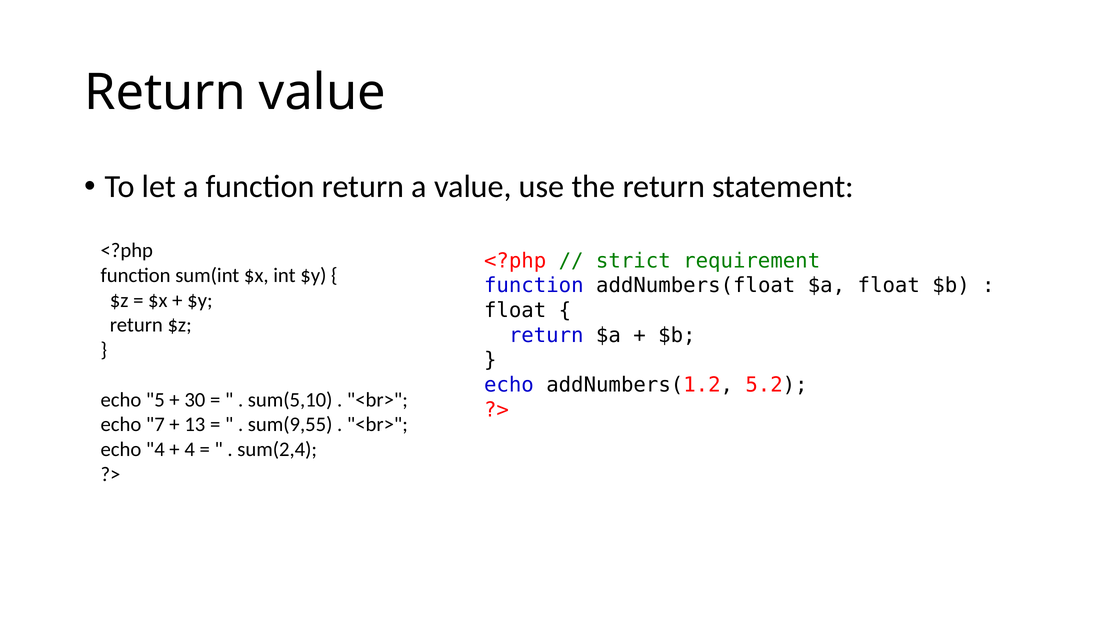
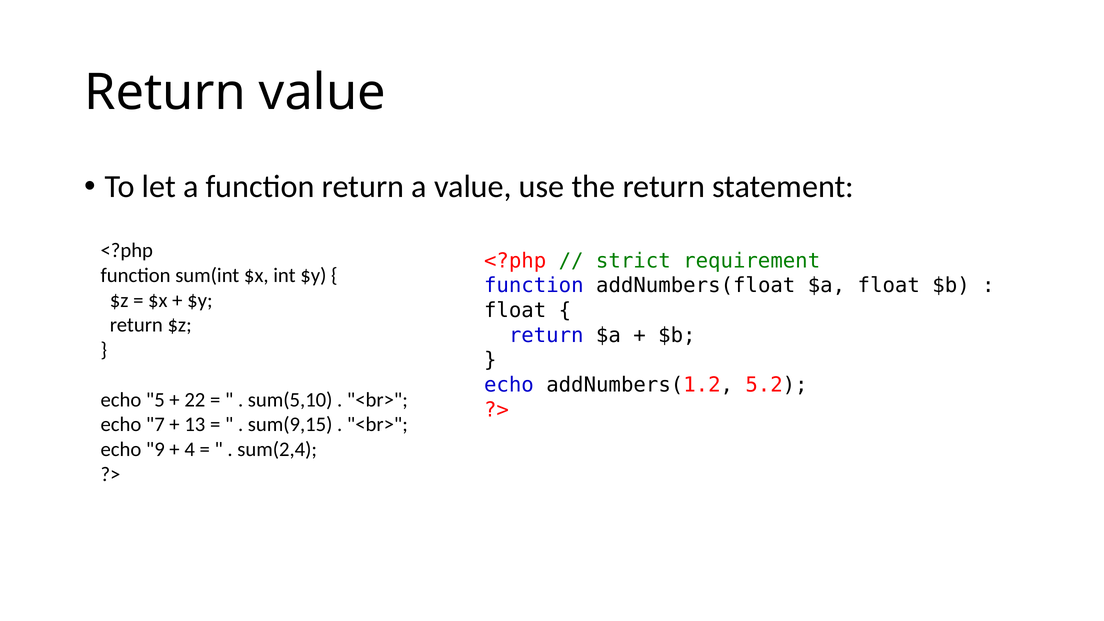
30: 30 -> 22
sum(9,55: sum(9,55 -> sum(9,15
echo 4: 4 -> 9
